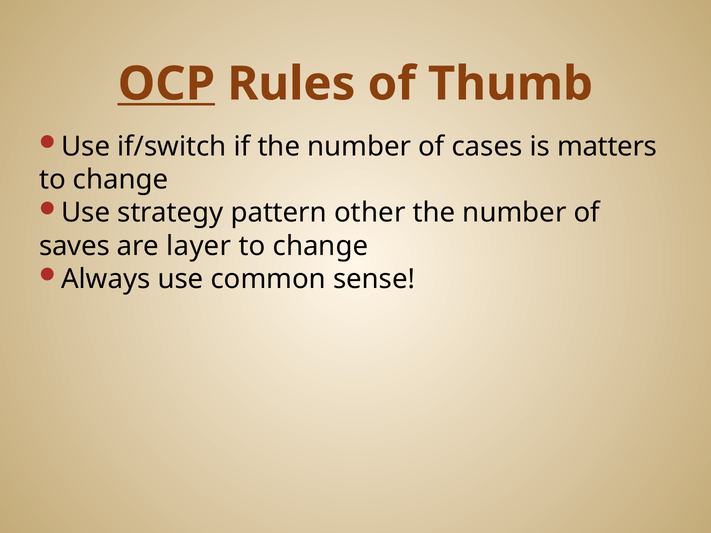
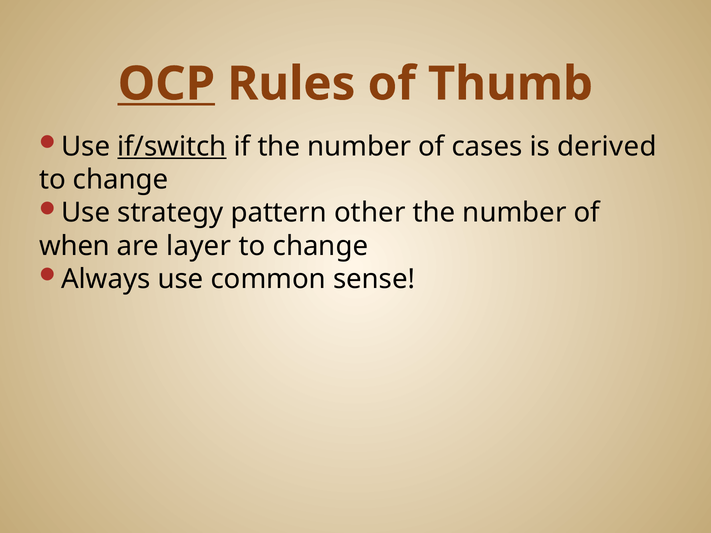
if/switch underline: none -> present
matters: matters -> derived
saves: saves -> when
